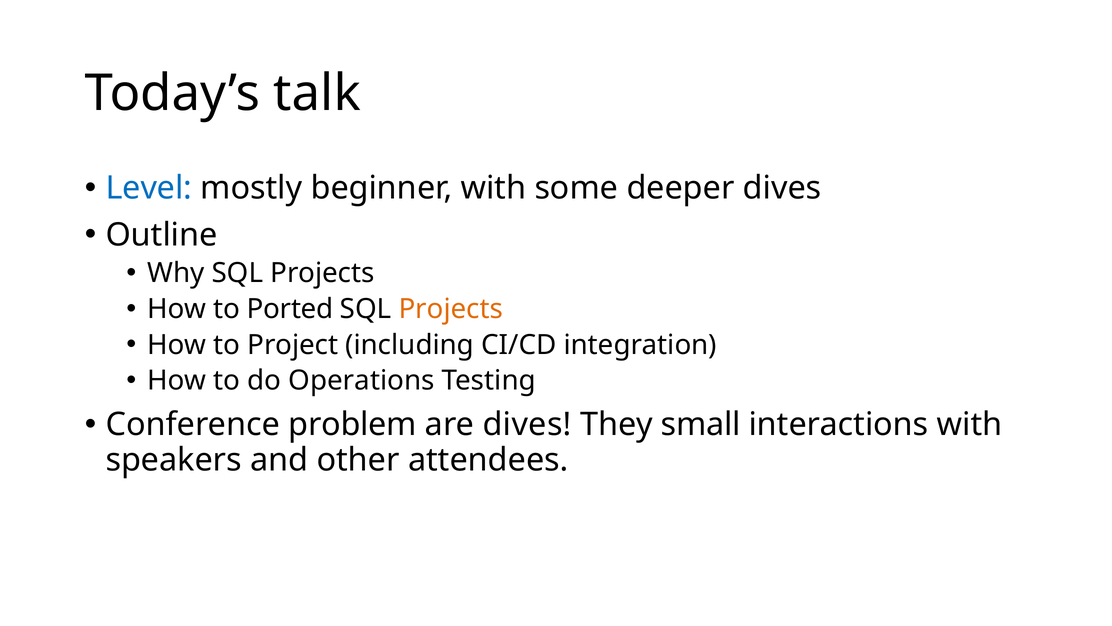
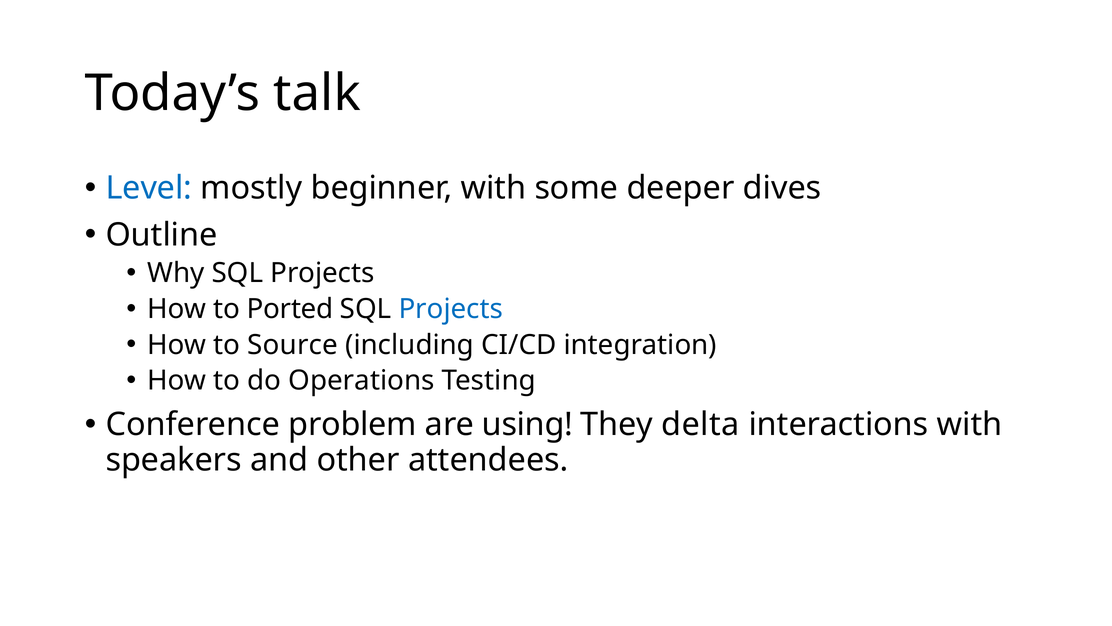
Projects at (451, 309) colour: orange -> blue
Project: Project -> Source
are dives: dives -> using
small: small -> delta
